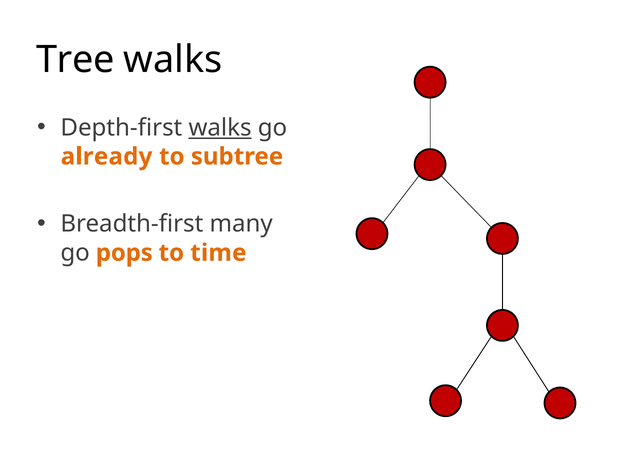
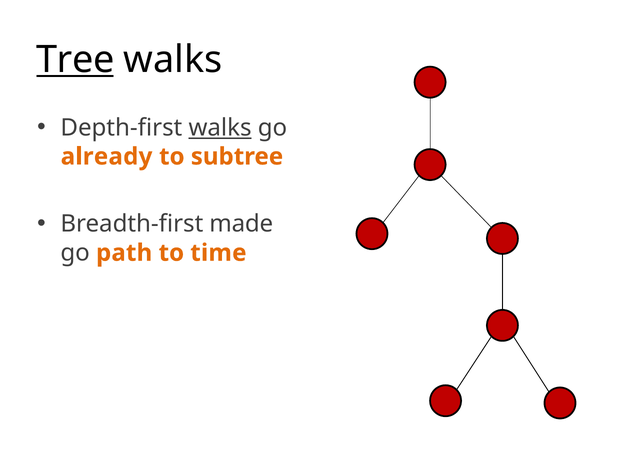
Tree underline: none -> present
many: many -> made
pops: pops -> path
